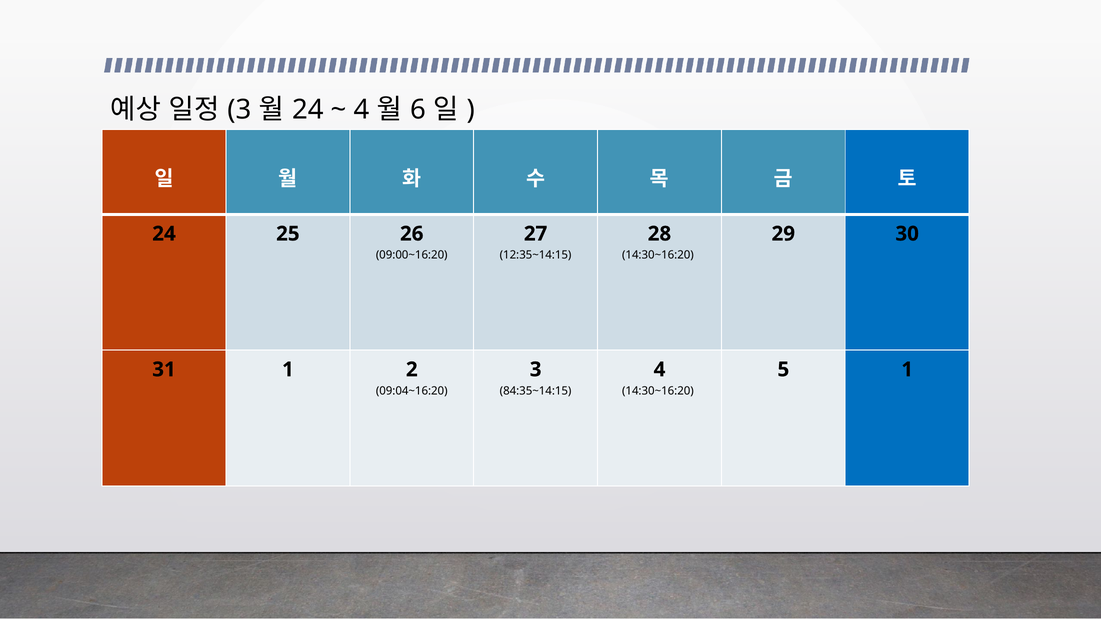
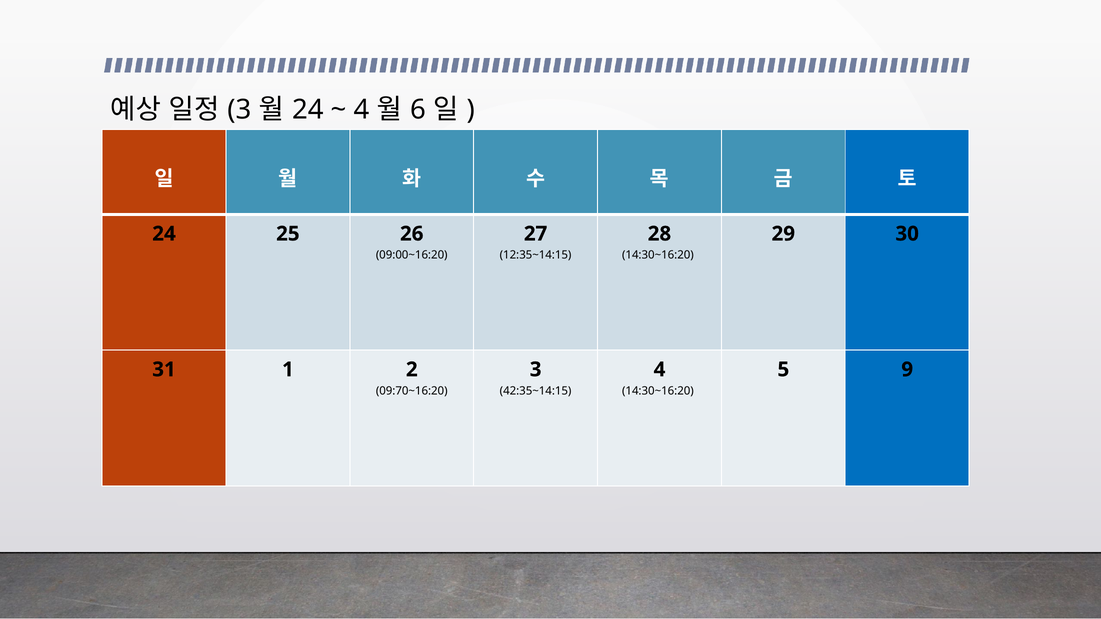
5 1: 1 -> 9
09:04~16:20: 09:04~16:20 -> 09:70~16:20
84:35~14:15: 84:35~14:15 -> 42:35~14:15
